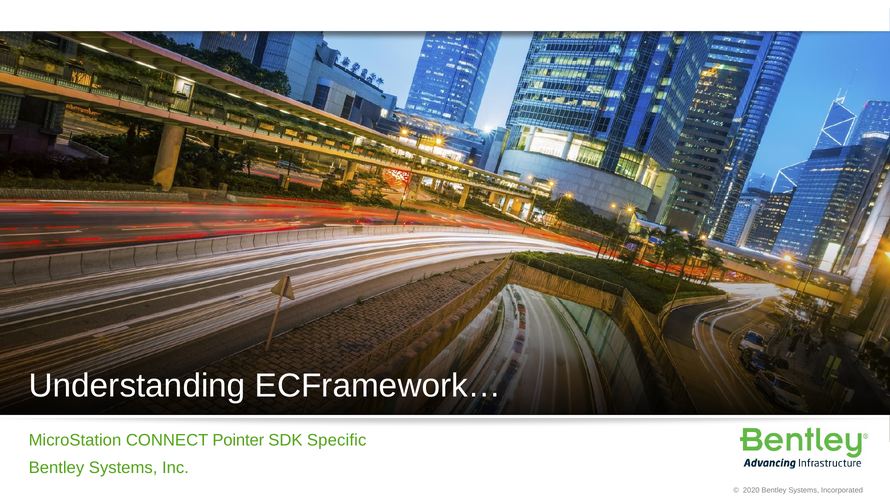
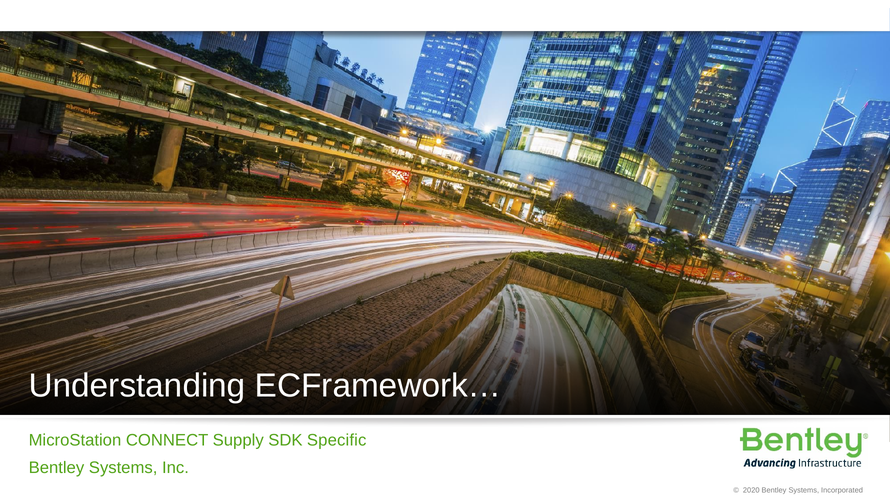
Pointer: Pointer -> Supply
